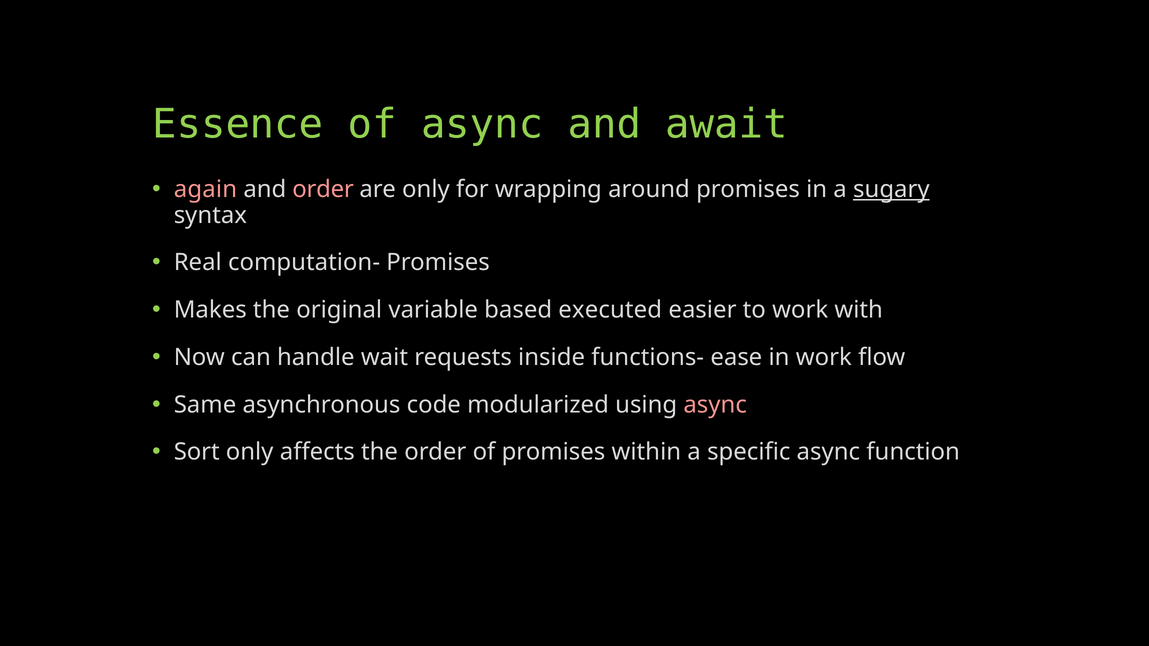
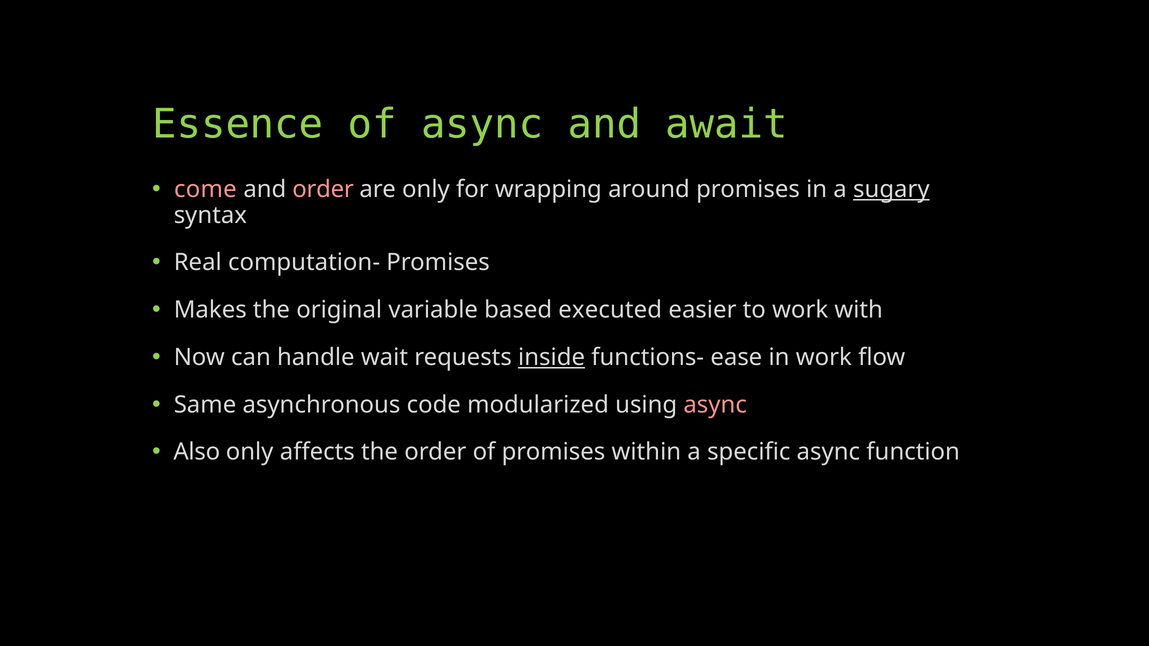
again: again -> come
inside underline: none -> present
Sort: Sort -> Also
